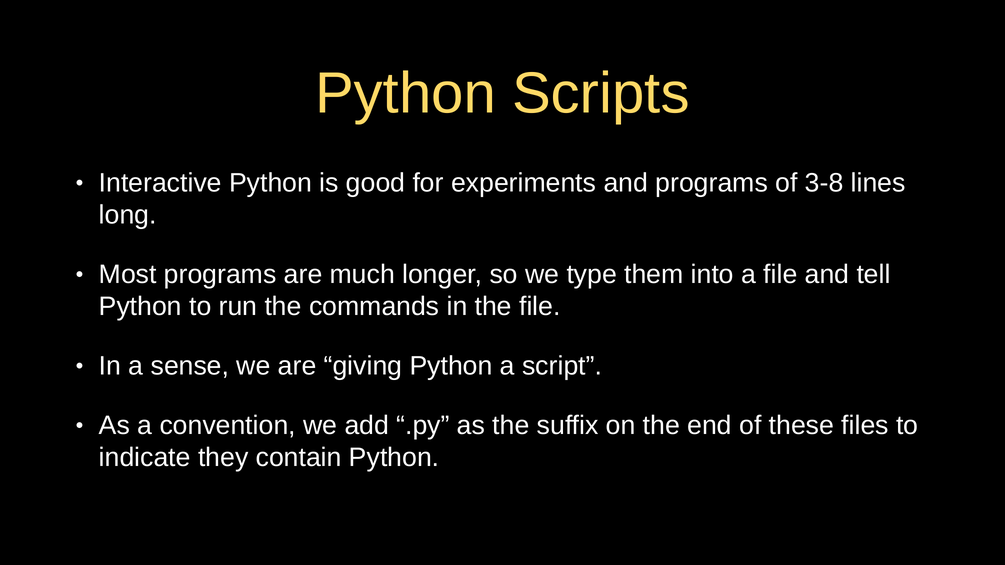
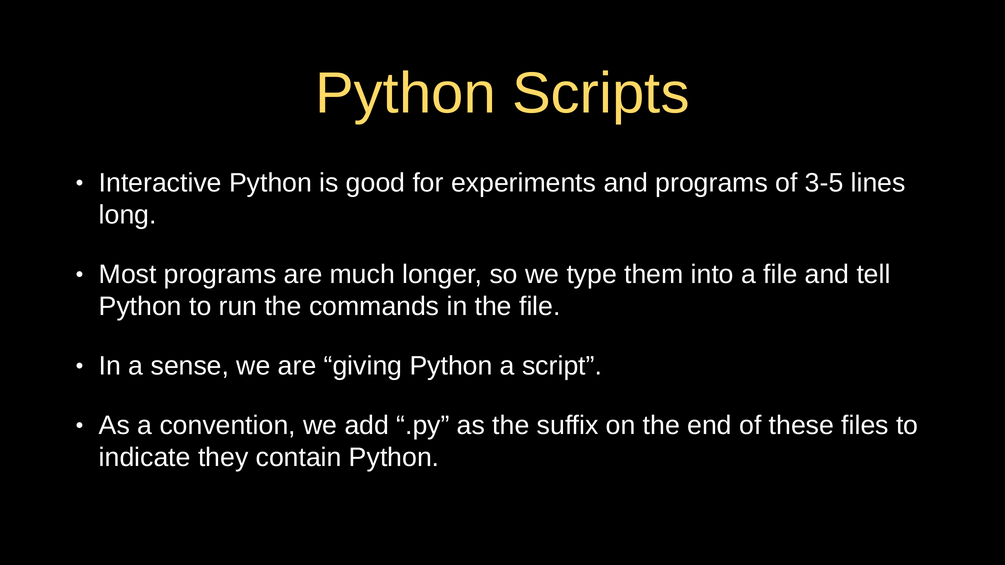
3-8: 3-8 -> 3-5
